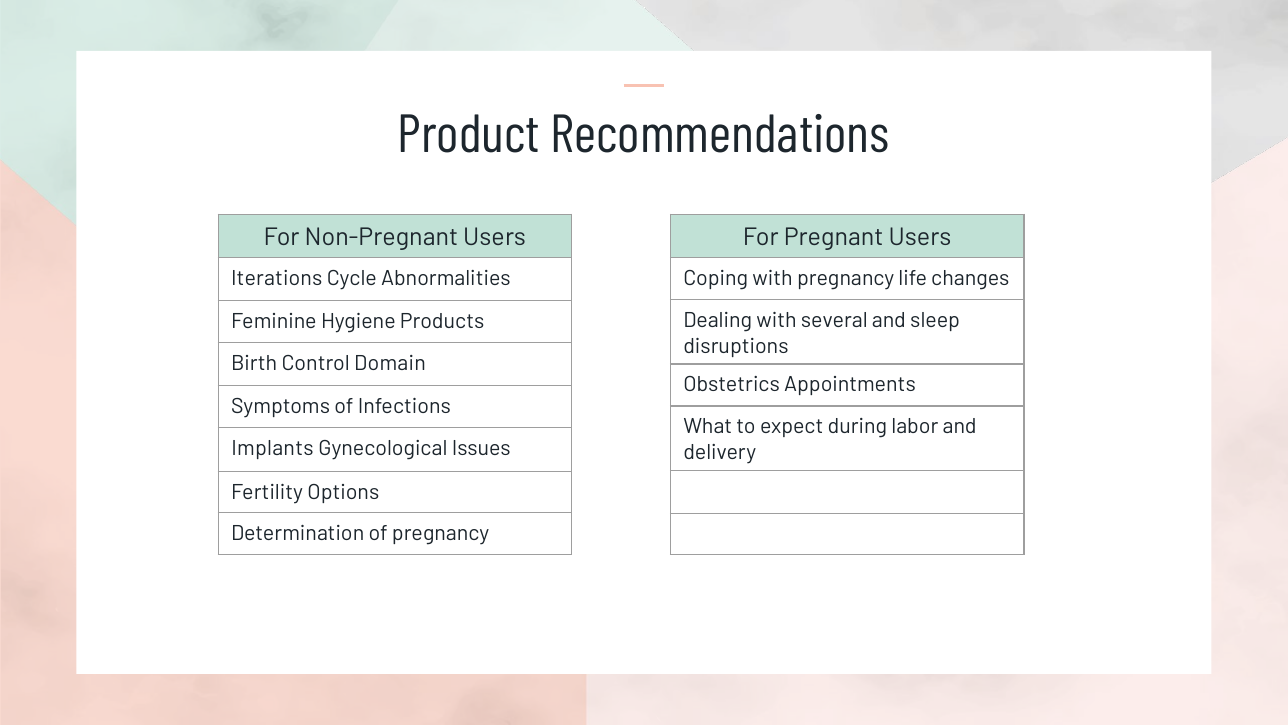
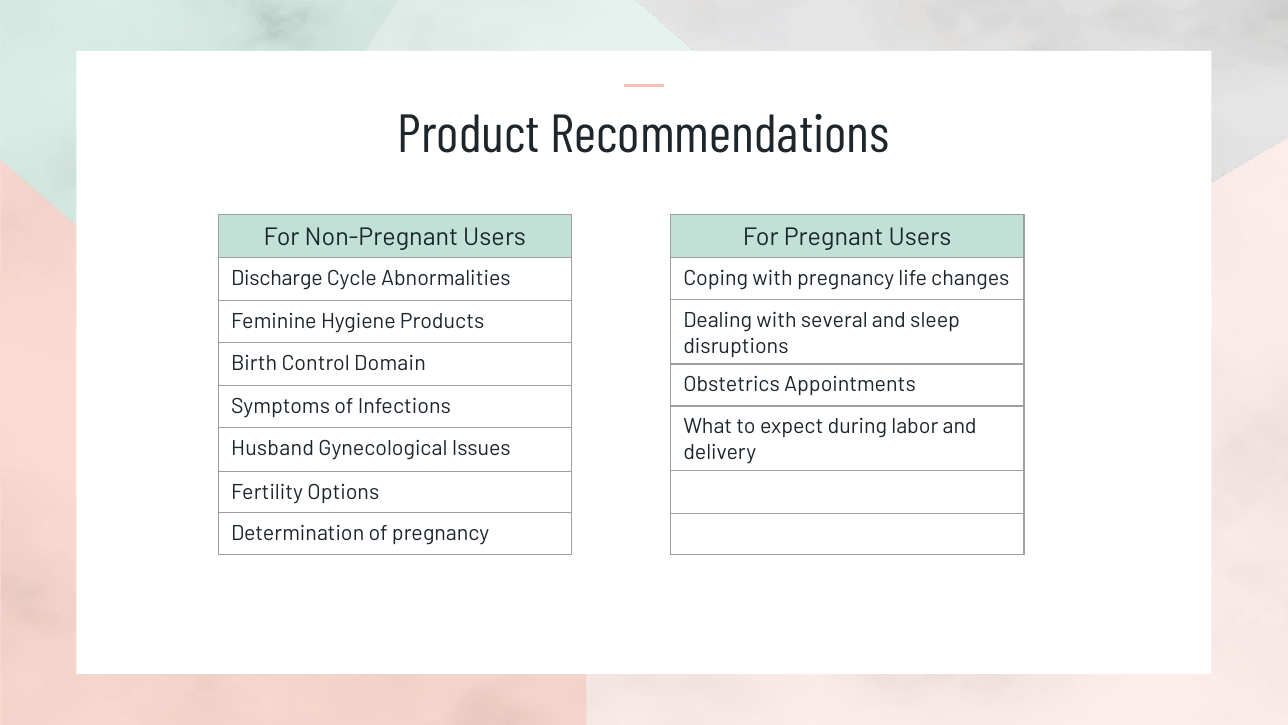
Iterations: Iterations -> Discharge
Implants: Implants -> Husband
